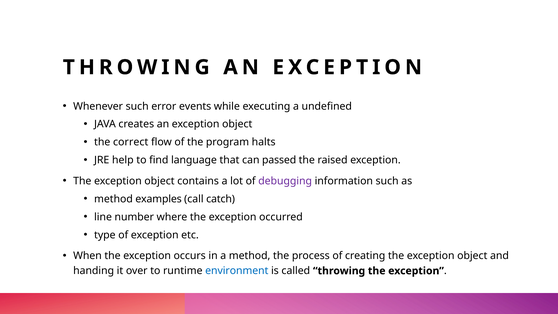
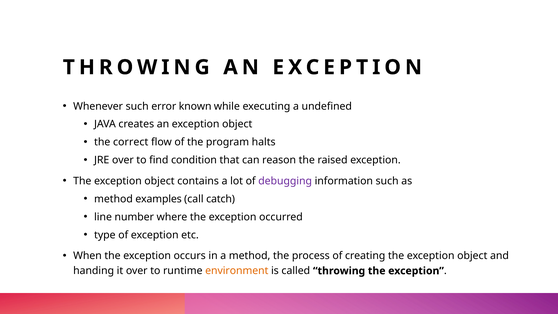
events: events -> known
JRE help: help -> over
language: language -> condition
passed: passed -> reason
environment colour: blue -> orange
